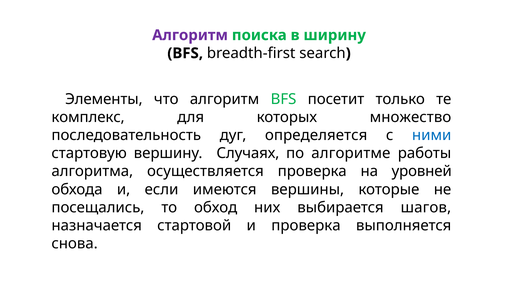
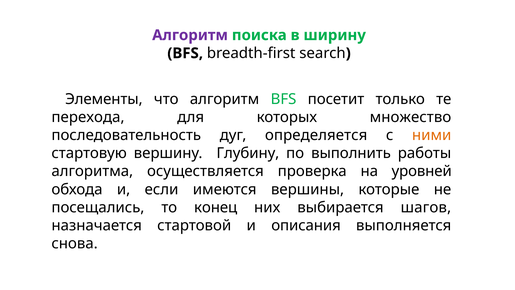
комплекс: комплекс -> перехода
ними colour: blue -> orange
Случаях: Случаях -> Глубину
алгоритме: алгоритме -> выполнить
обход: обход -> конец
и проверка: проверка -> описания
